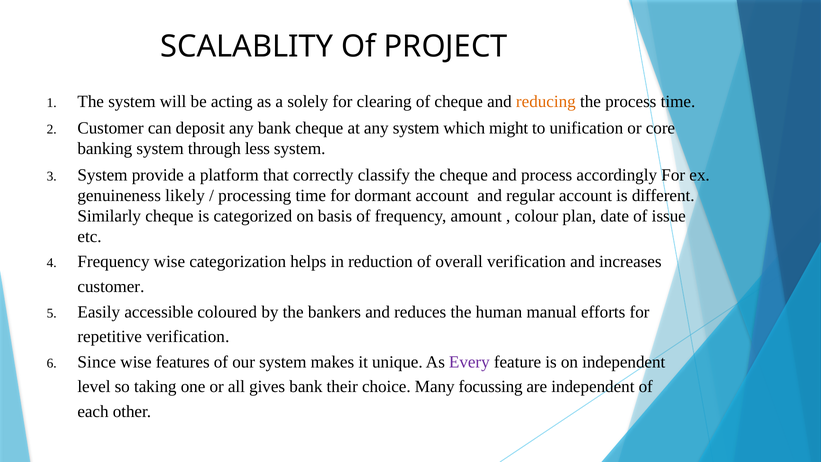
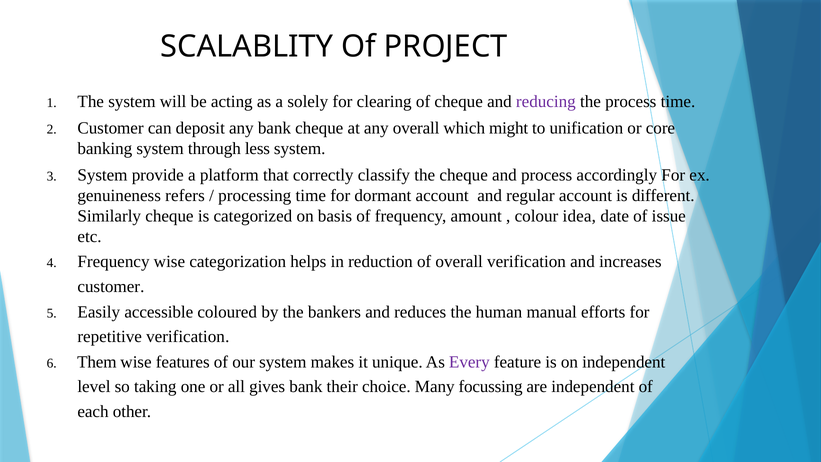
reducing colour: orange -> purple
any system: system -> overall
likely: likely -> refers
plan: plan -> idea
Since: Since -> Them
